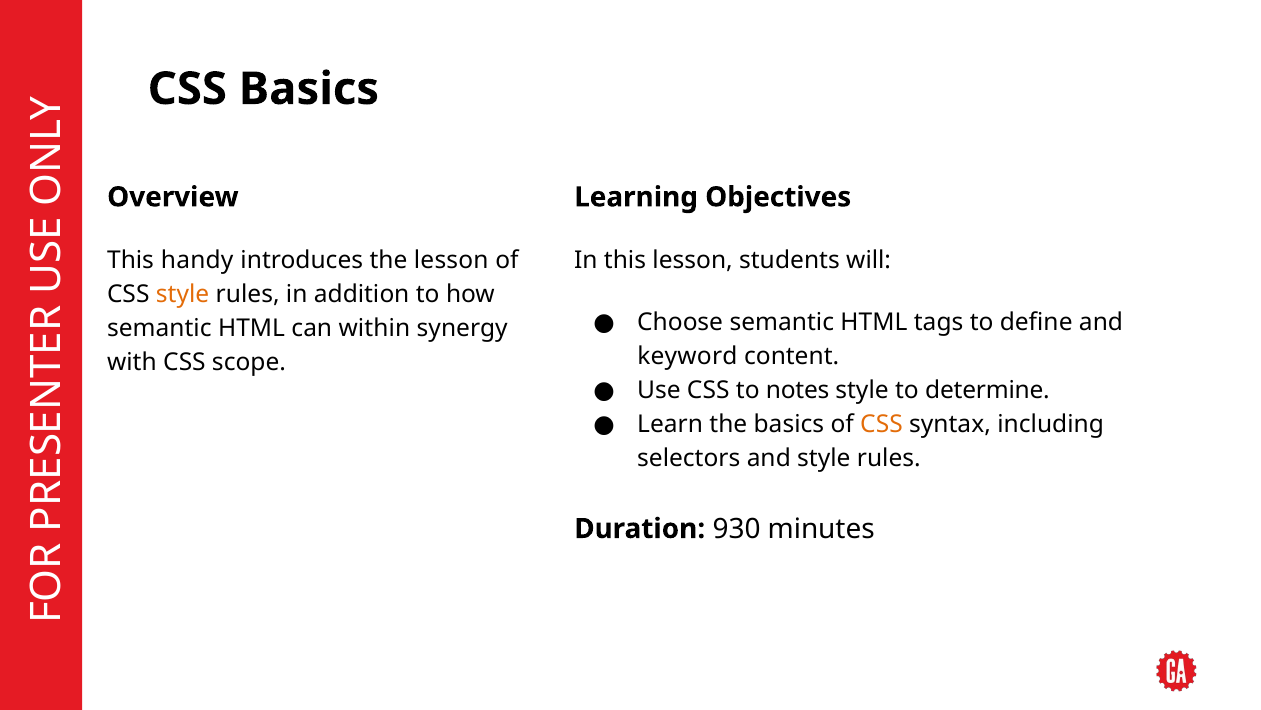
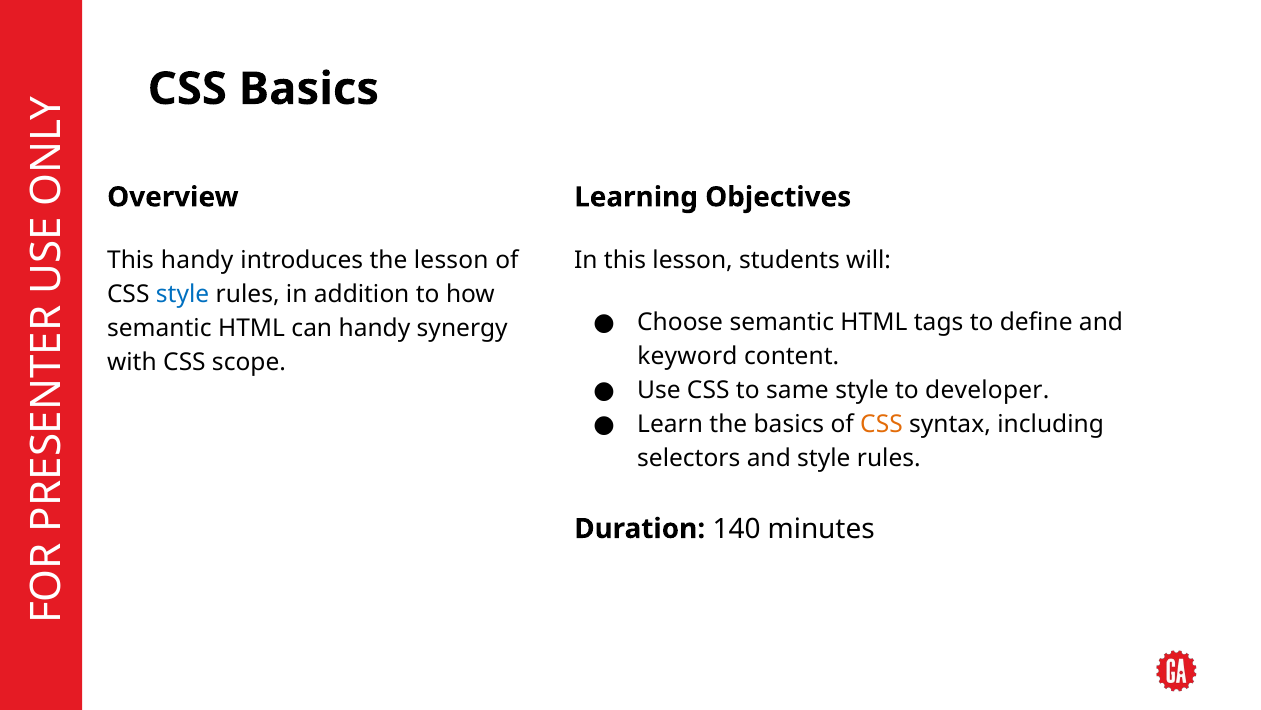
style at (183, 294) colour: orange -> blue
can within: within -> handy
notes: notes -> same
determine: determine -> developer
930: 930 -> 140
